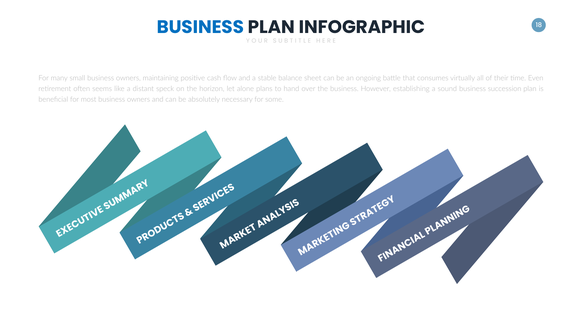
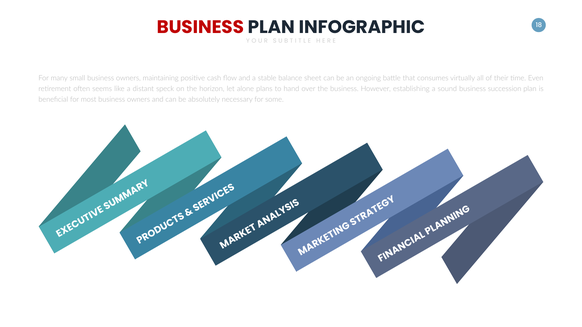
BUSINESS at (200, 27) colour: blue -> red
